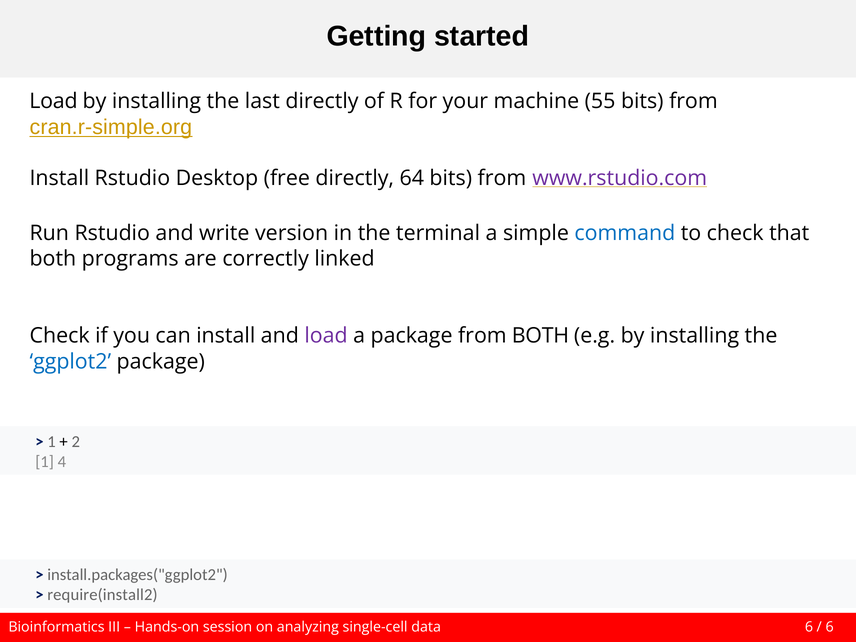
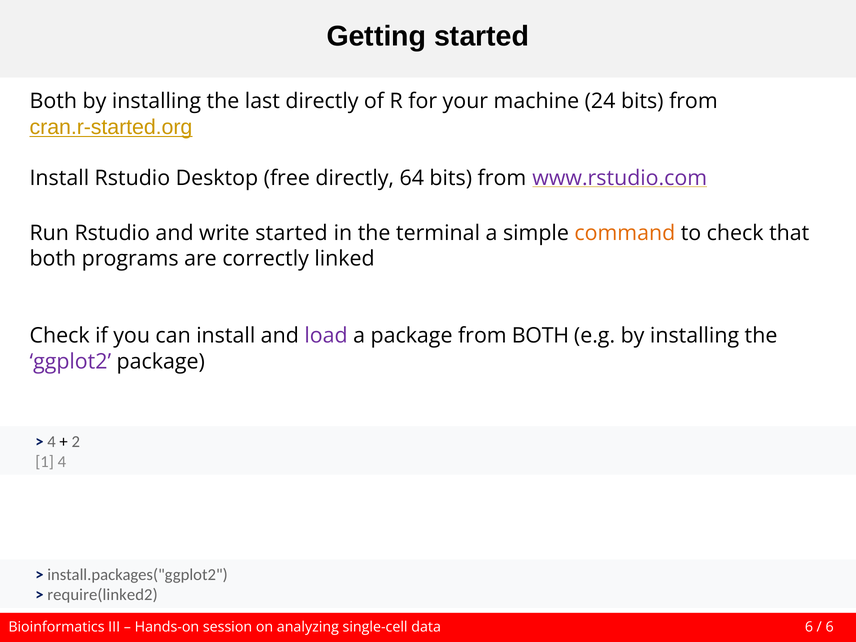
Load at (53, 101): Load -> Both
55: 55 -> 24
cran.r-simple.org: cran.r-simple.org -> cran.r-started.org
write version: version -> started
command colour: blue -> orange
ggplot2 colour: blue -> purple
1 at (51, 442): 1 -> 4
require(install2: require(install2 -> require(linked2
